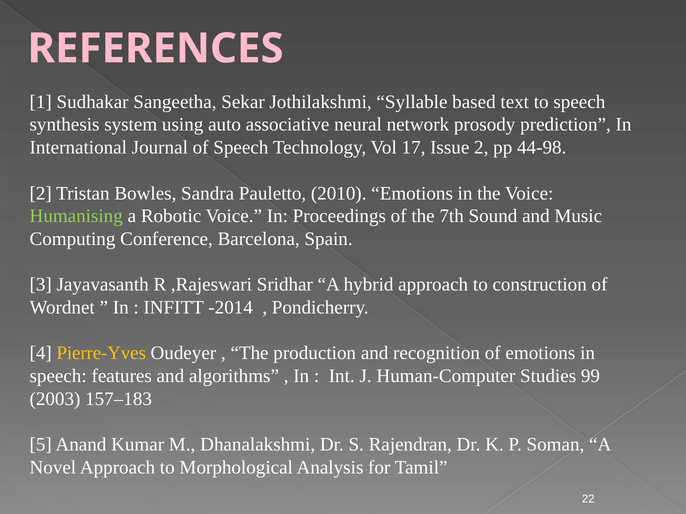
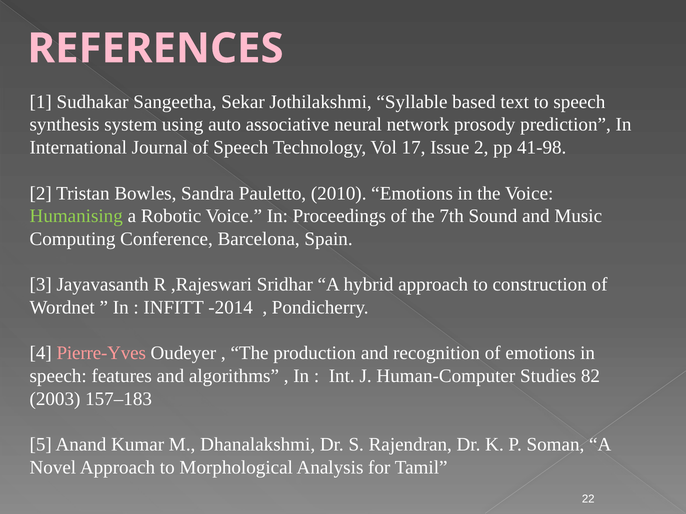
44-98: 44-98 -> 41-98
Pierre-Yves colour: yellow -> pink
99: 99 -> 82
